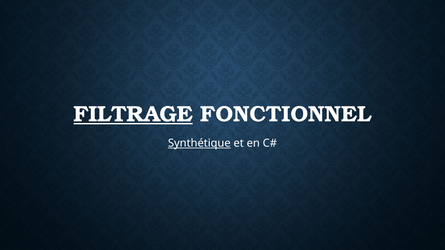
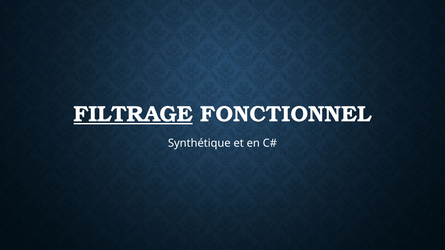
Synthétique underline: present -> none
